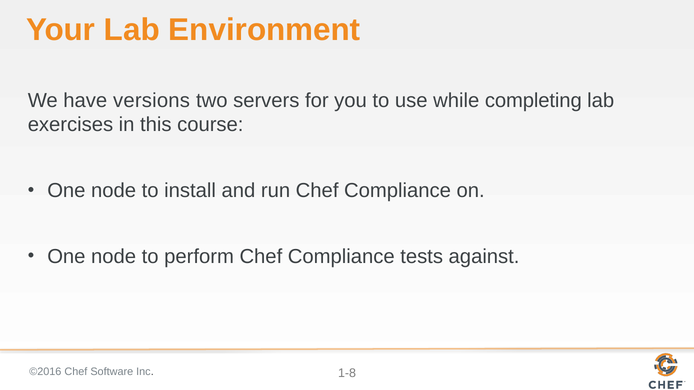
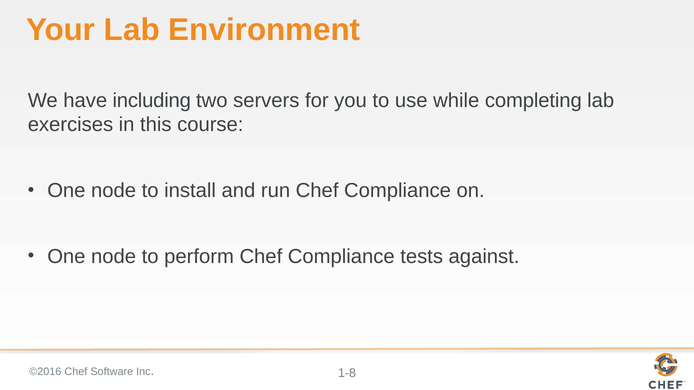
versions: versions -> including
